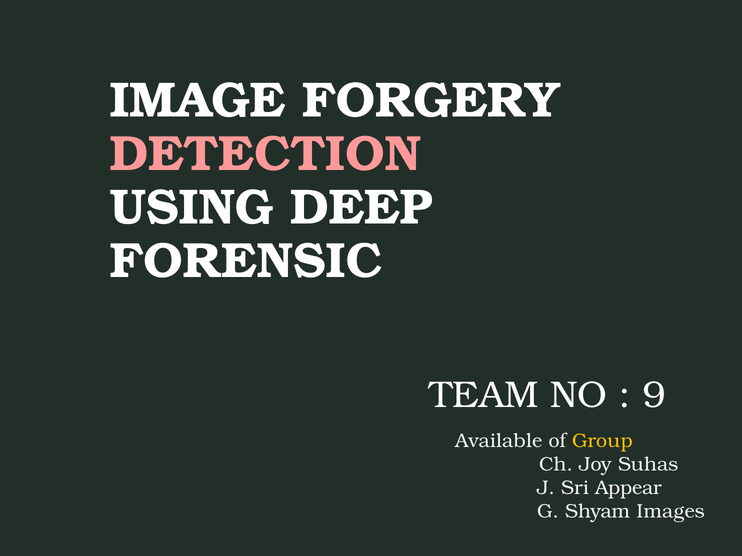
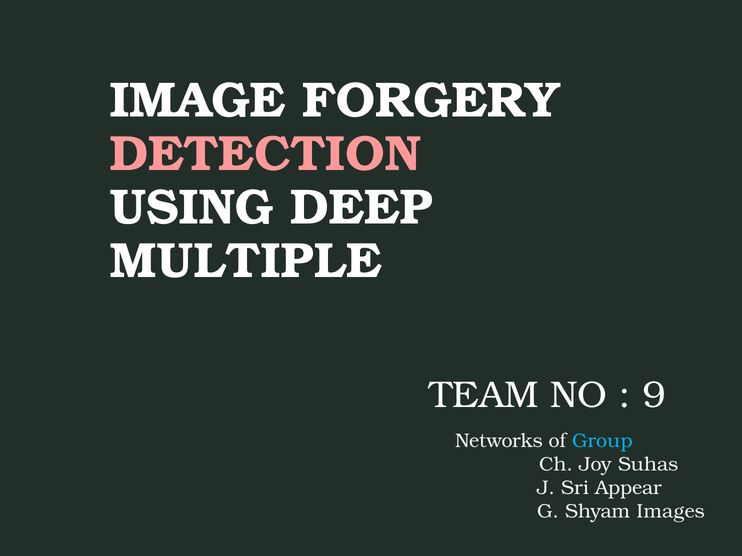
FORENSIC: FORENSIC -> MULTIPLE
Available: Available -> Networks
Group colour: yellow -> light blue
